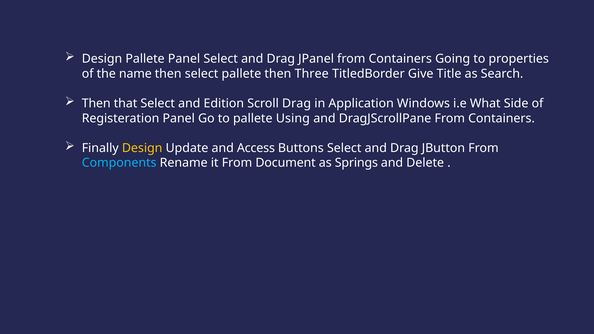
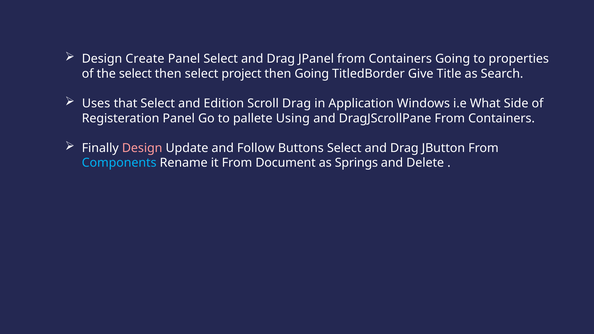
Design Pallete: Pallete -> Create
the name: name -> select
select pallete: pallete -> project
then Three: Three -> Going
Then at (96, 103): Then -> Uses
Design at (142, 148) colour: yellow -> pink
Access: Access -> Follow
